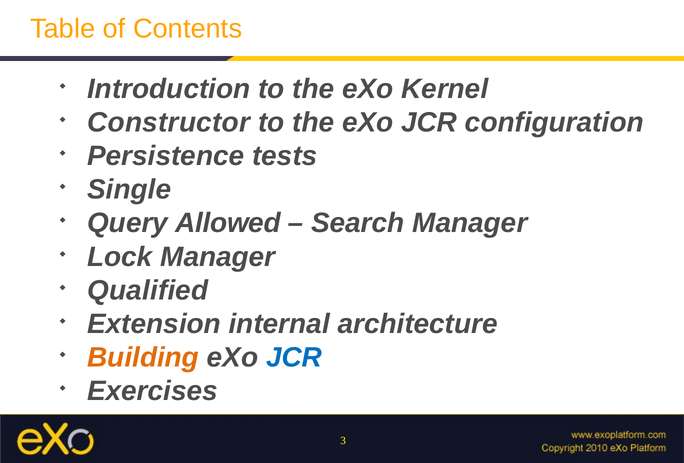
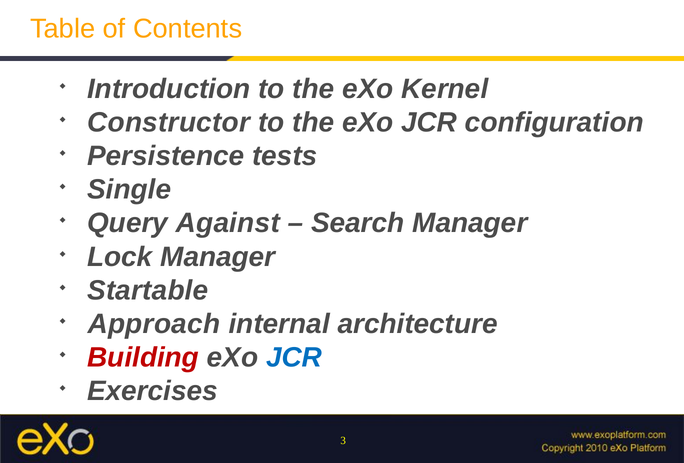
Allowed: Allowed -> Against
Qualified: Qualified -> Startable
Extension: Extension -> Approach
Building colour: orange -> red
